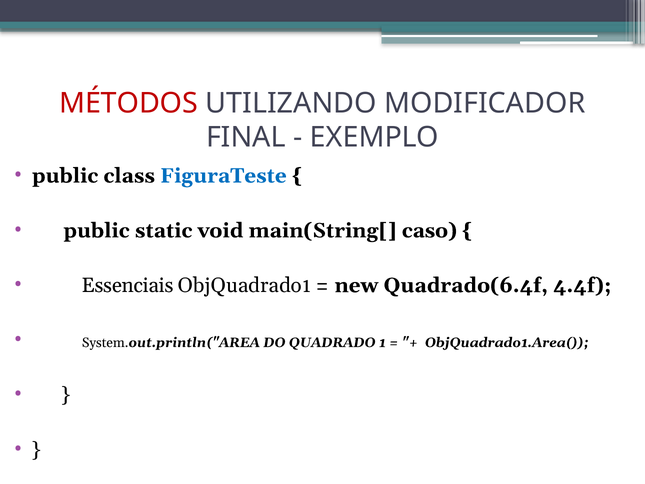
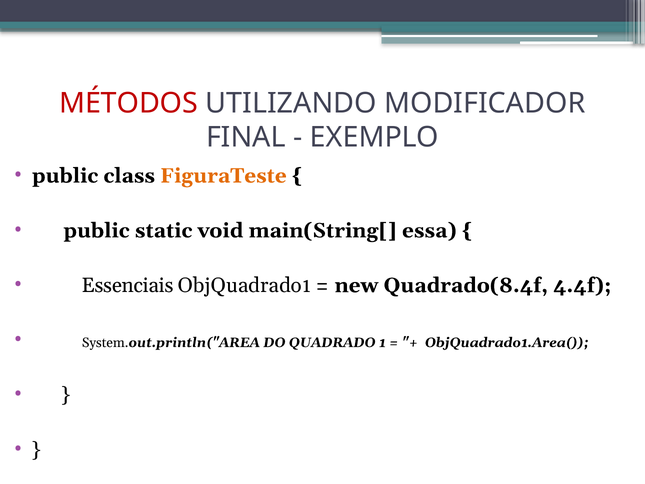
FiguraTeste colour: blue -> orange
caso: caso -> essa
Quadrado(6.4f: Quadrado(6.4f -> Quadrado(8.4f
